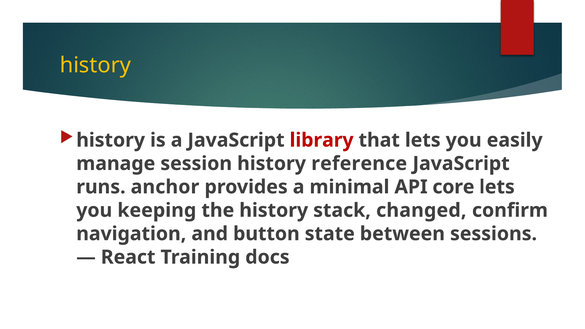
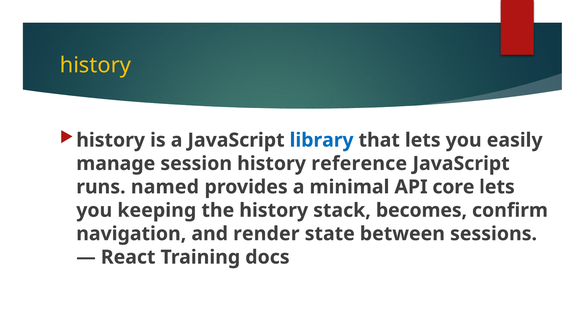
library colour: red -> blue
anchor: anchor -> named
changed: changed -> becomes
button: button -> render
